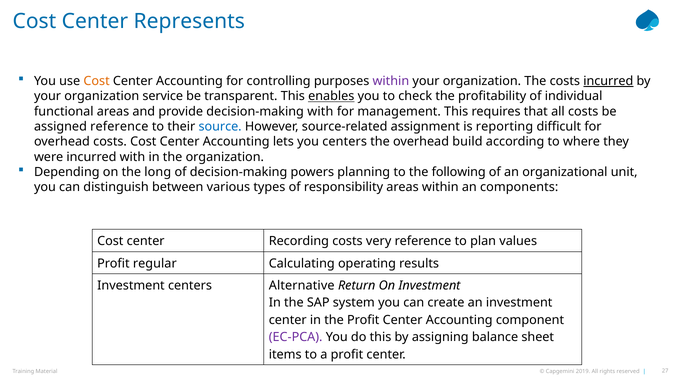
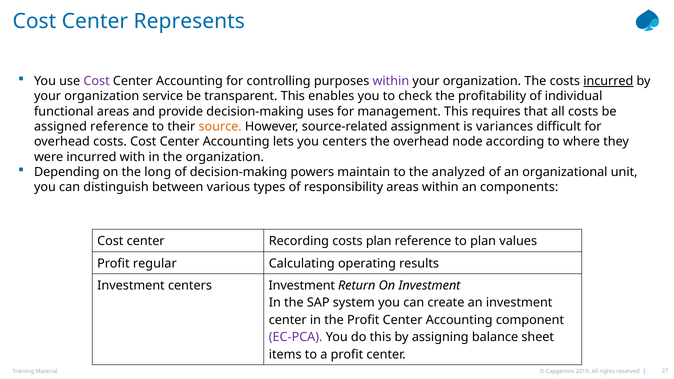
Cost at (97, 81) colour: orange -> purple
enables underline: present -> none
decision-making with: with -> uses
source colour: blue -> orange
reporting: reporting -> variances
build: build -> node
planning: planning -> maintain
following: following -> analyzed
costs very: very -> plan
centers Alternative: Alternative -> Investment
